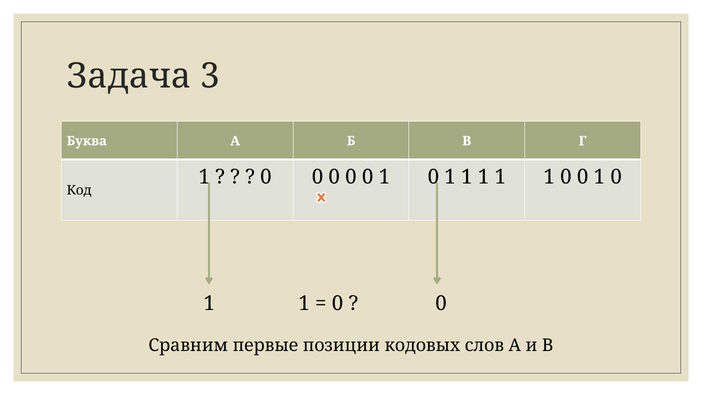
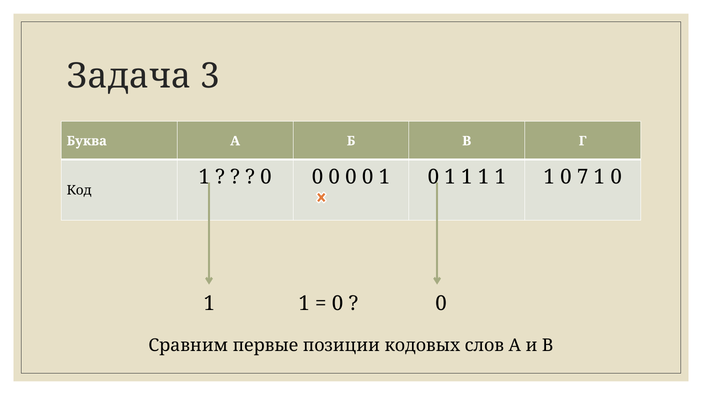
1 0 0: 0 -> 7
